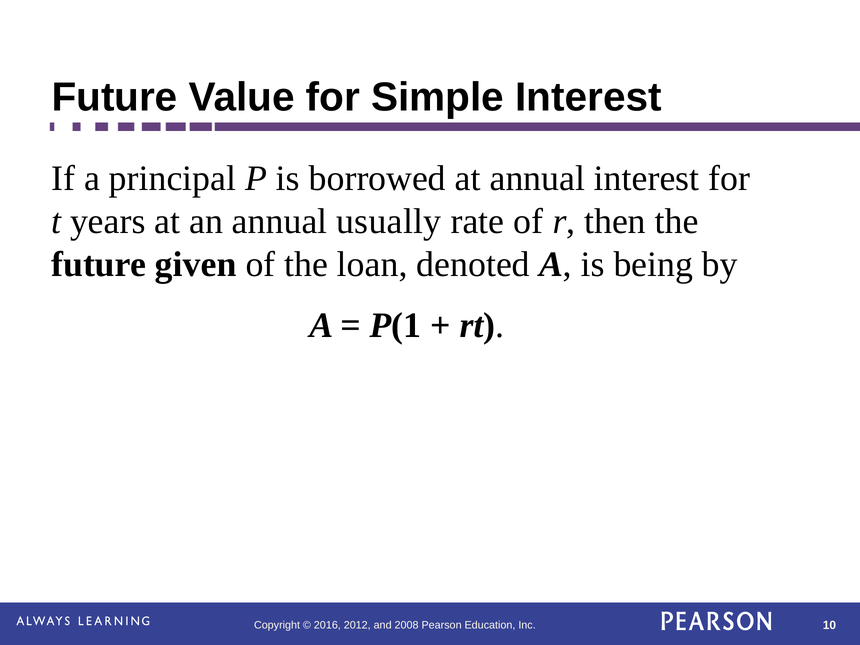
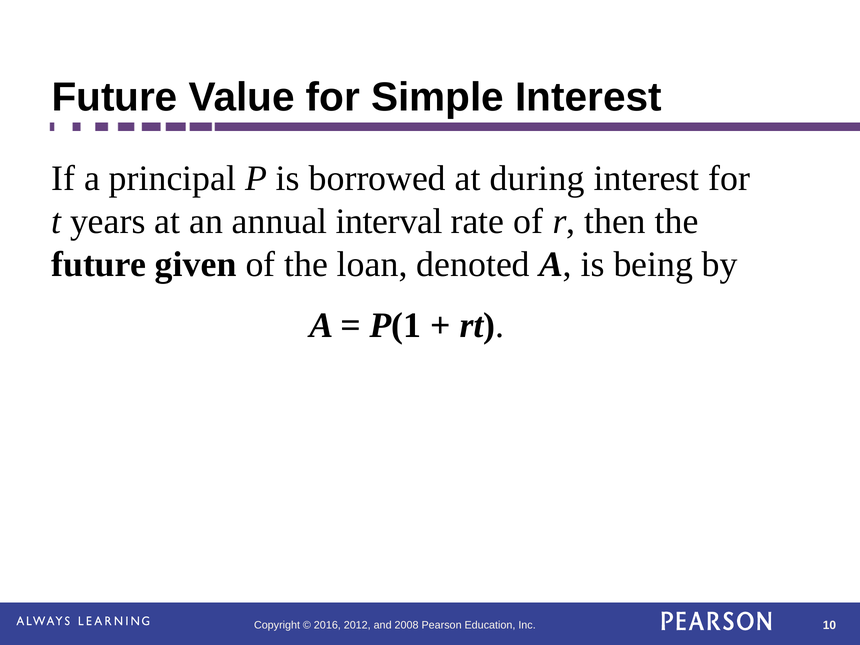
at annual: annual -> during
usually: usually -> interval
